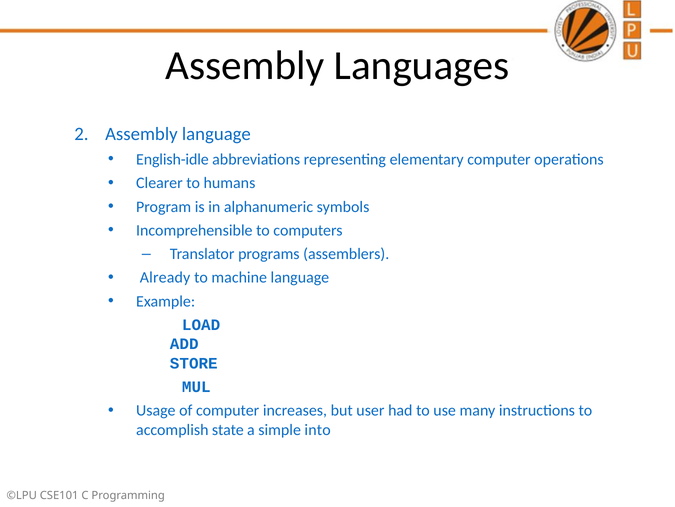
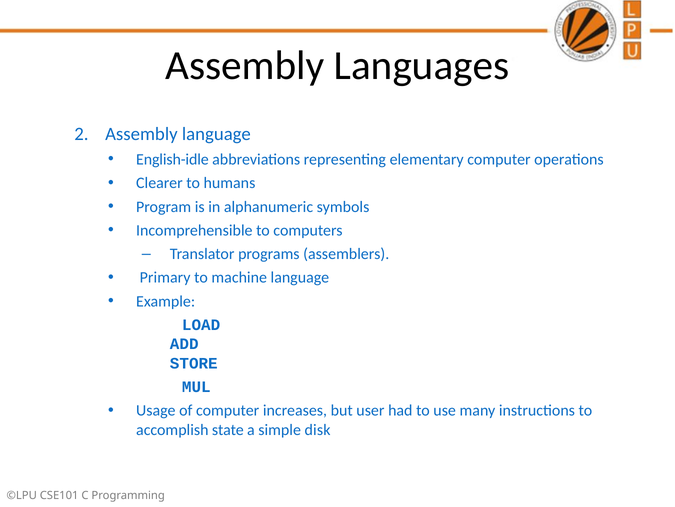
Already: Already -> Primary
into: into -> disk
